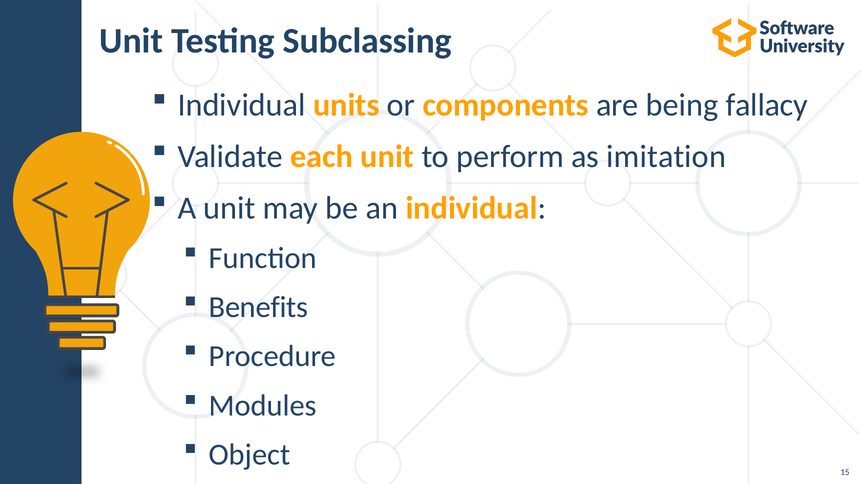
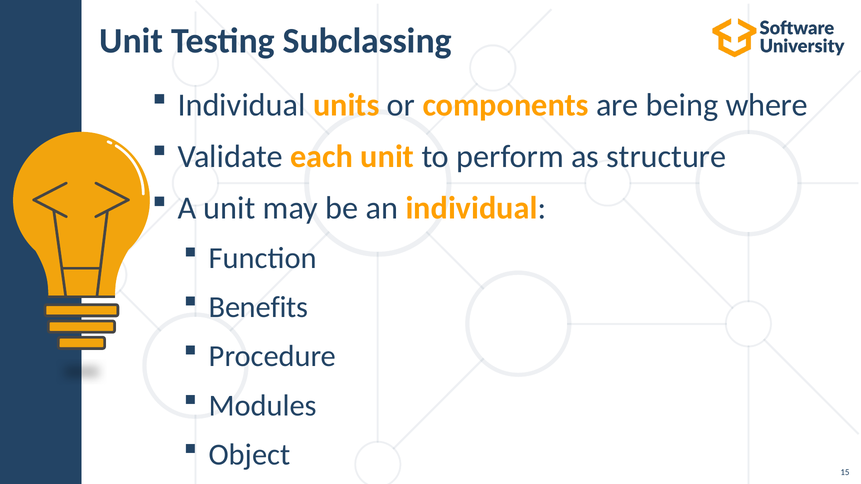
fallacy: fallacy -> where
imitation: imitation -> structure
